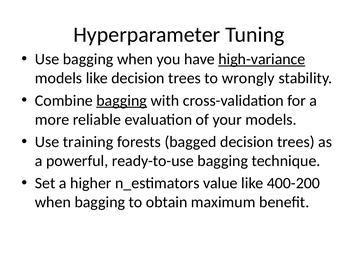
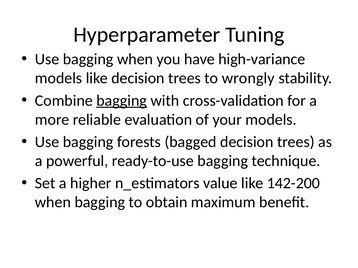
high-variance underline: present -> none
training at (88, 142): training -> bagging
400-200: 400-200 -> 142-200
